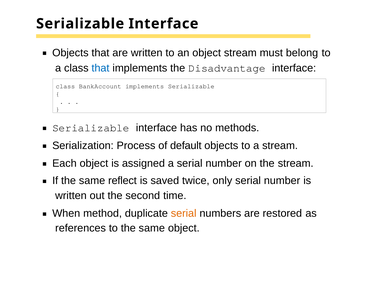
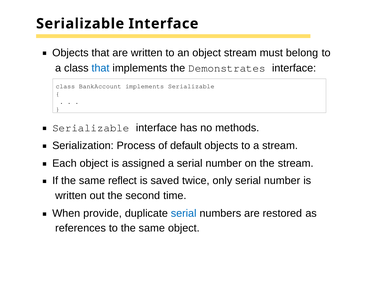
Disadvantage: Disadvantage -> Demonstrates
method: method -> provide
serial at (184, 213) colour: orange -> blue
